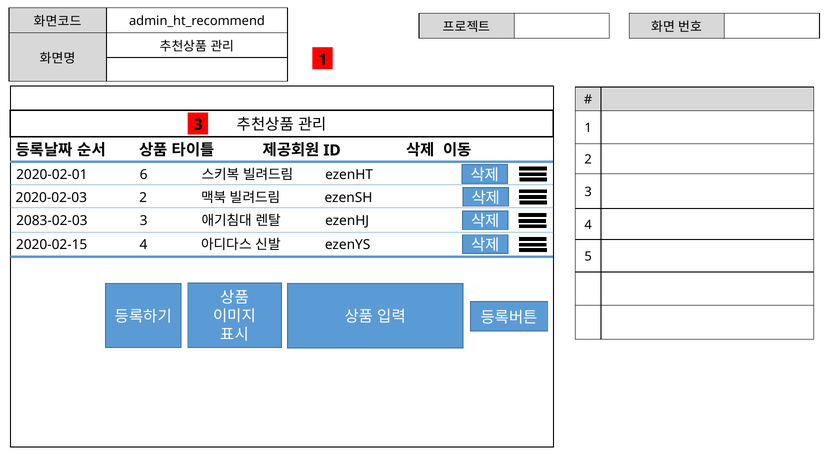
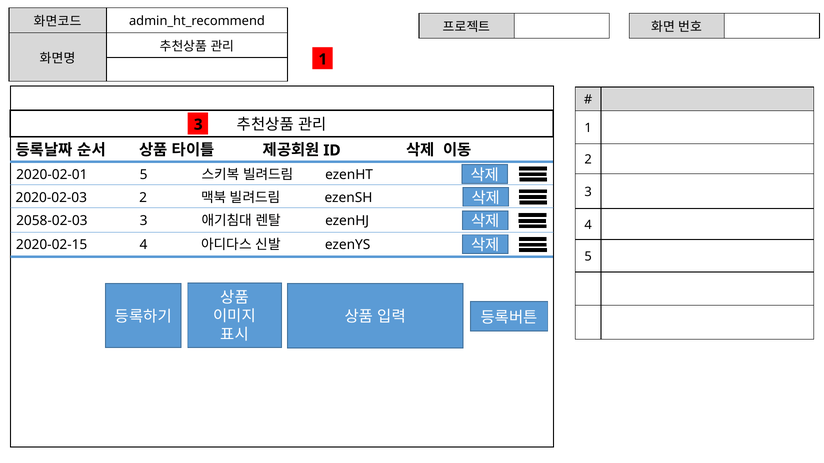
2020-02-01 6: 6 -> 5
2083-02-03: 2083-02-03 -> 2058-02-03
